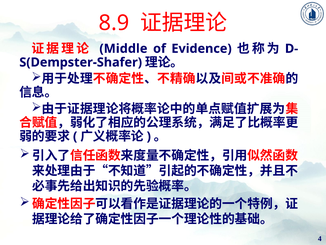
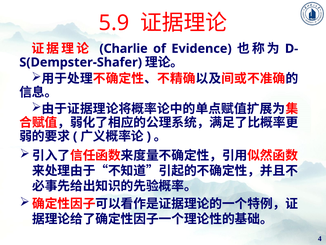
8.9: 8.9 -> 5.9
Middle: Middle -> Charlie
